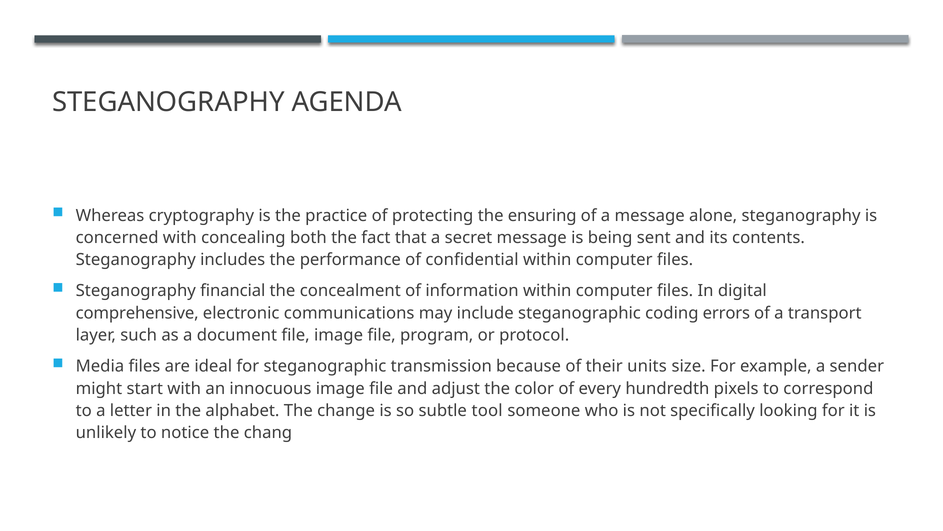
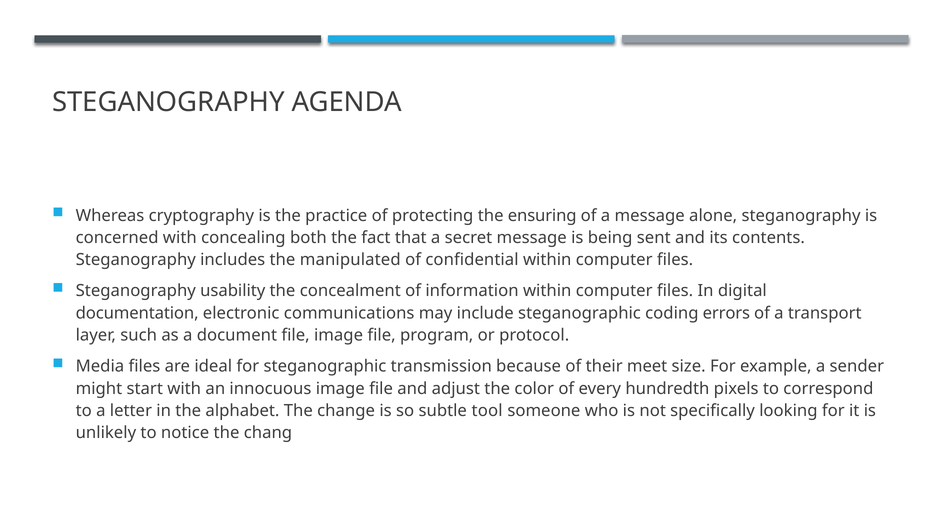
performance: performance -> manipulated
financial: financial -> usability
comprehensive: comprehensive -> documentation
units: units -> meet
